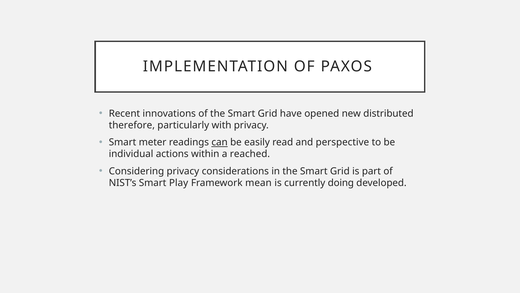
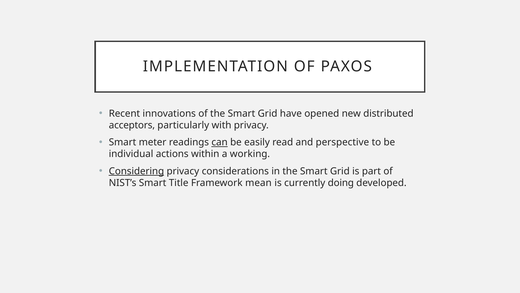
therefore: therefore -> acceptors
reached: reached -> working
Considering underline: none -> present
Play: Play -> Title
